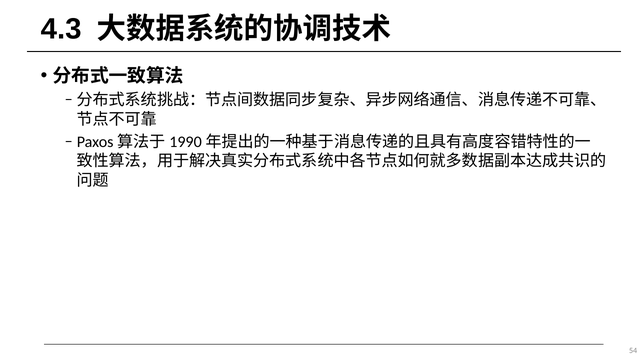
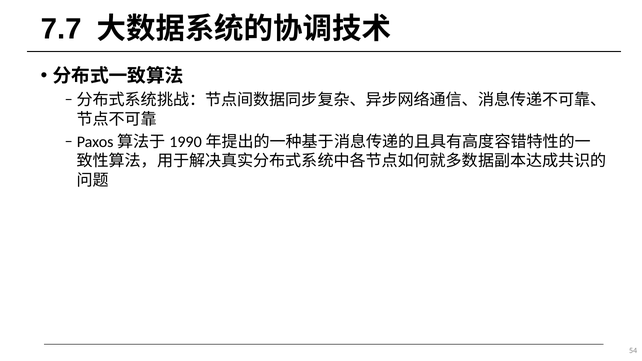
4.3: 4.3 -> 7.7
